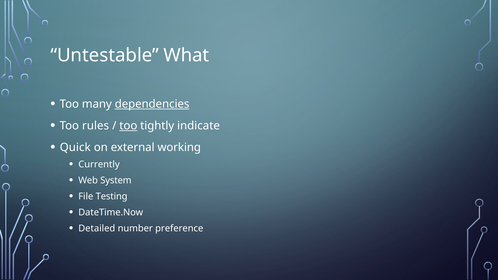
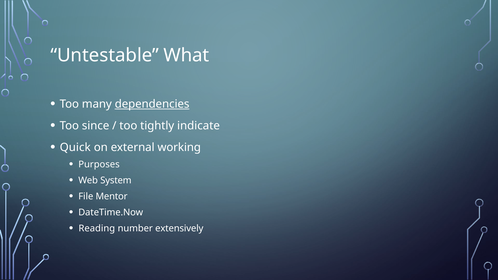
rules: rules -> since
too at (128, 126) underline: present -> none
Currently: Currently -> Purposes
Testing: Testing -> Mentor
Detailed: Detailed -> Reading
preference: preference -> extensively
